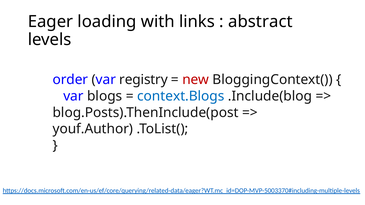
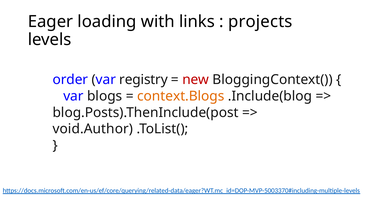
abstract: abstract -> projects
context.Blogs colour: blue -> orange
youf.Author: youf.Author -> void.Author
